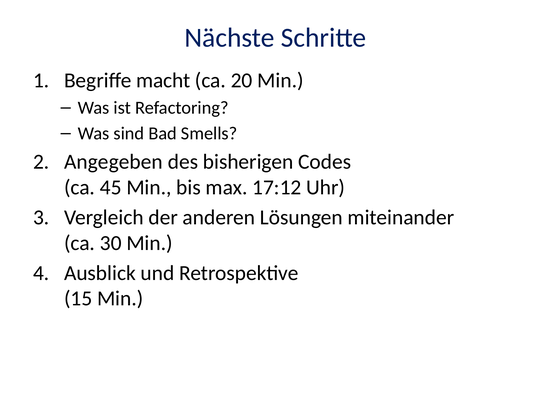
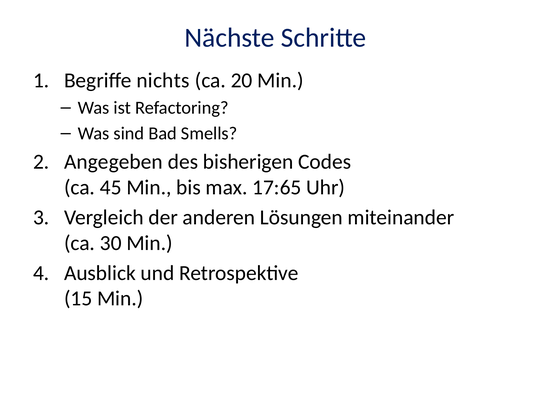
macht: macht -> nichts
17:12: 17:12 -> 17:65
